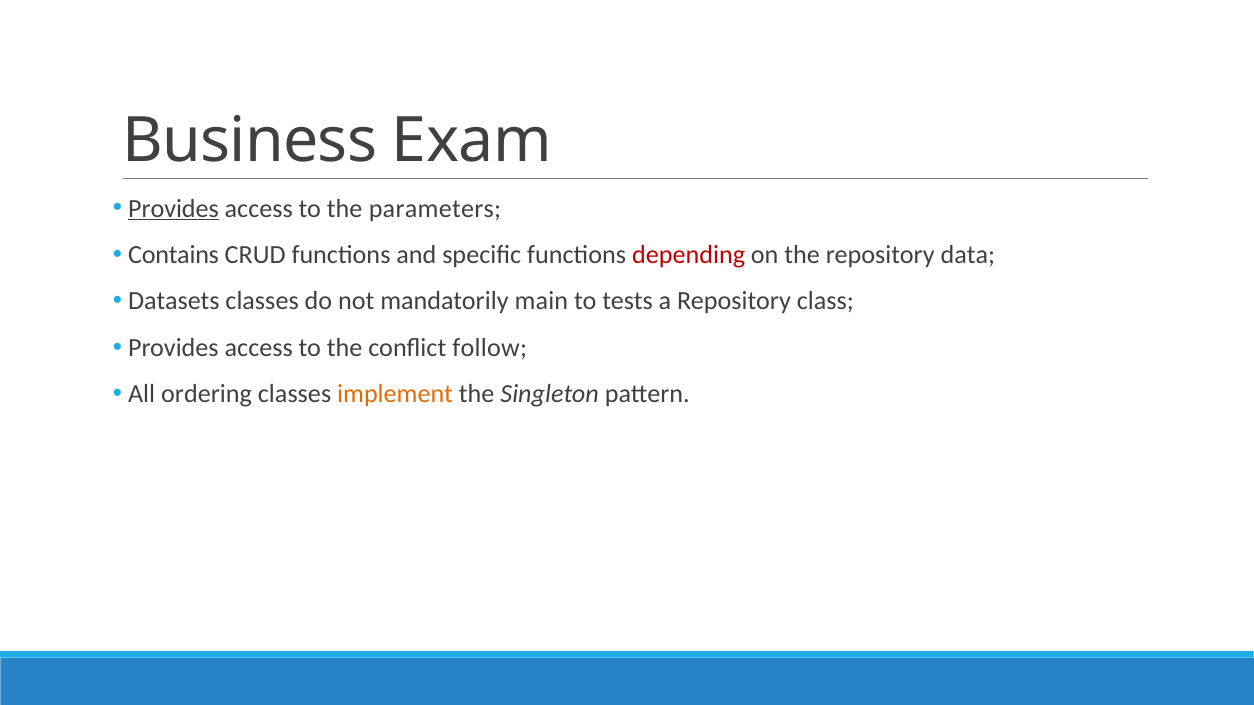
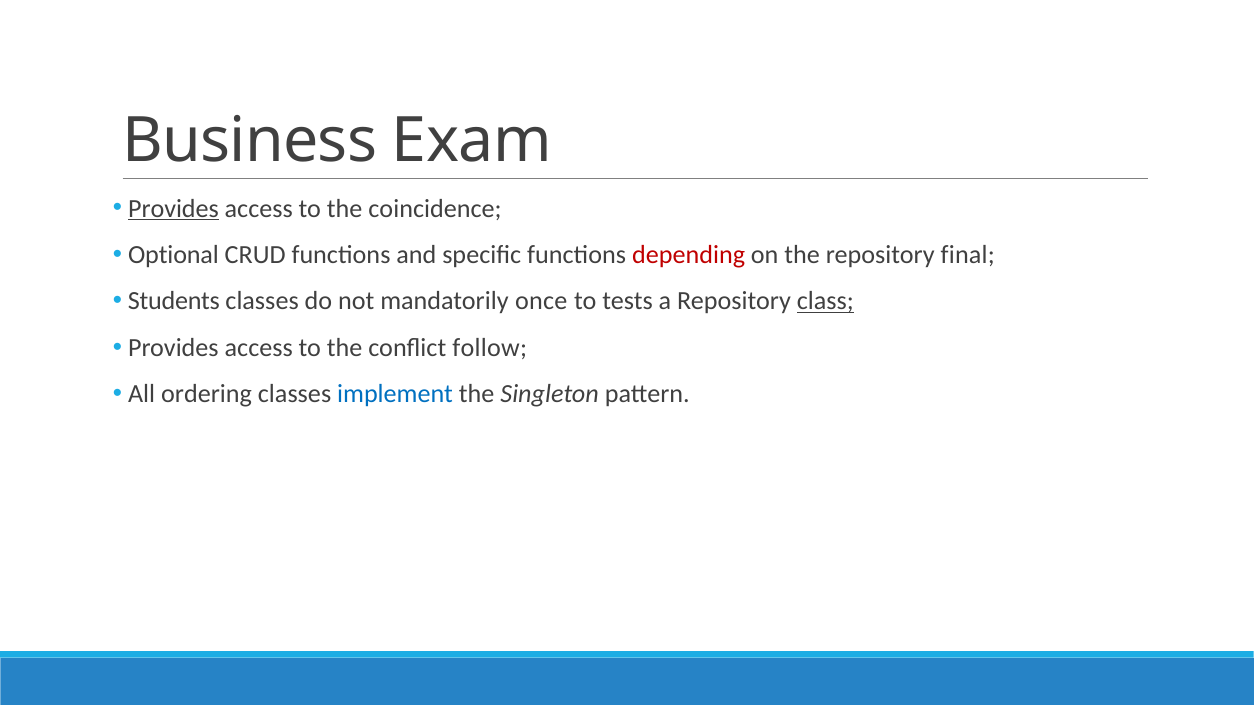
parameters: parameters -> coincidence
Contains: Contains -> Optional
data: data -> final
Datasets: Datasets -> Students
main: main -> once
class underline: none -> present
implement colour: orange -> blue
